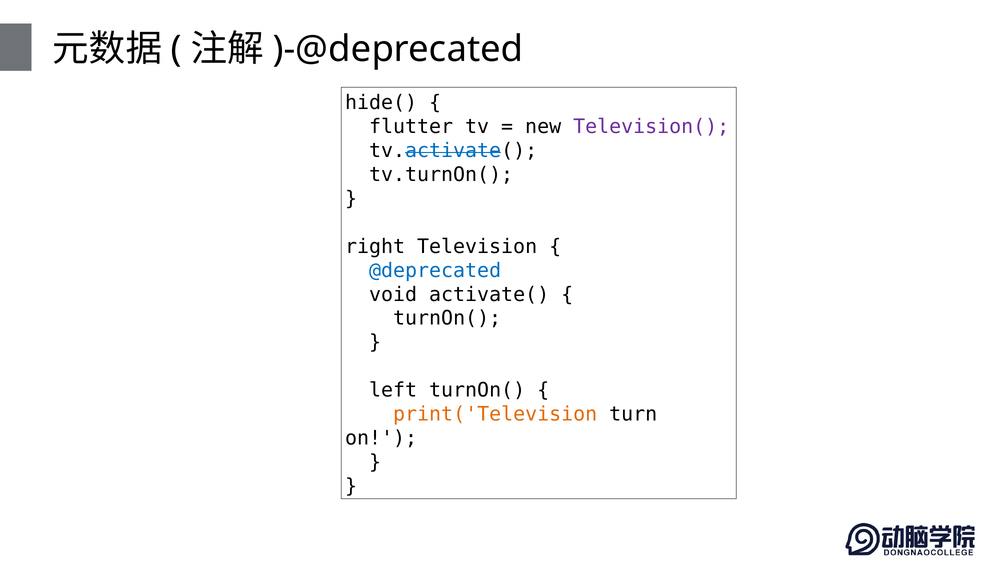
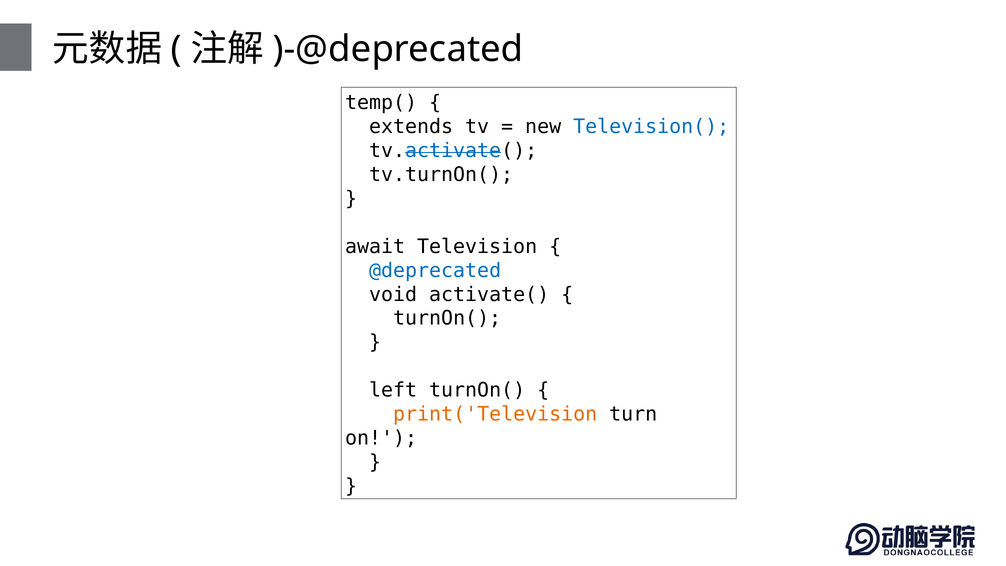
hide(: hide( -> temp(
flutter: flutter -> extends
Television( colour: purple -> blue
right: right -> await
